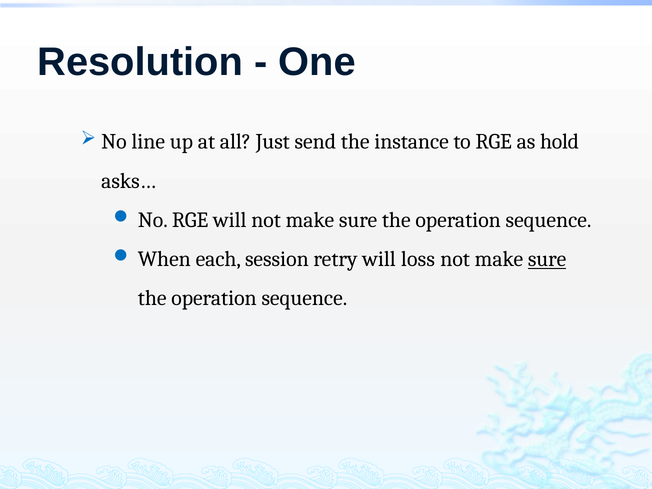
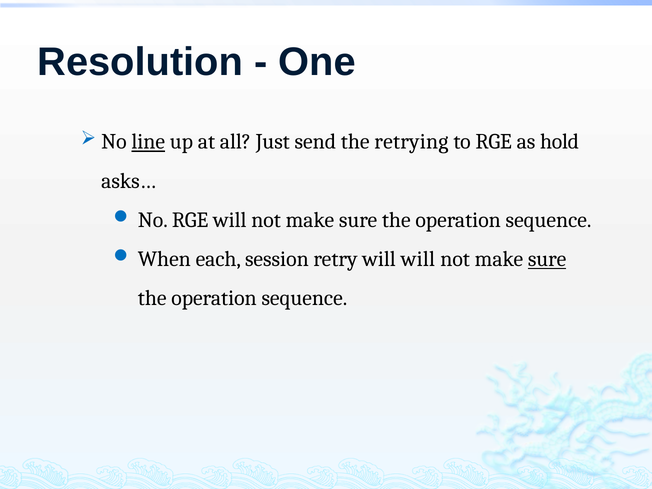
line underline: none -> present
instance: instance -> retrying
will loss: loss -> will
